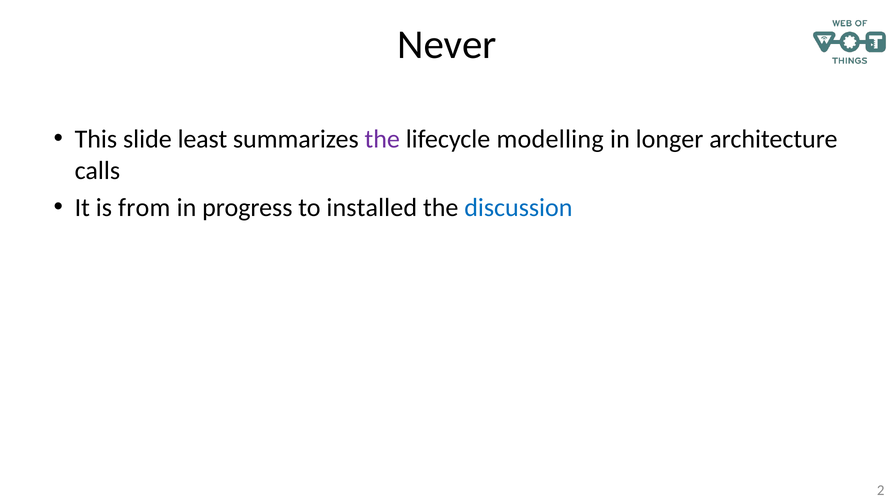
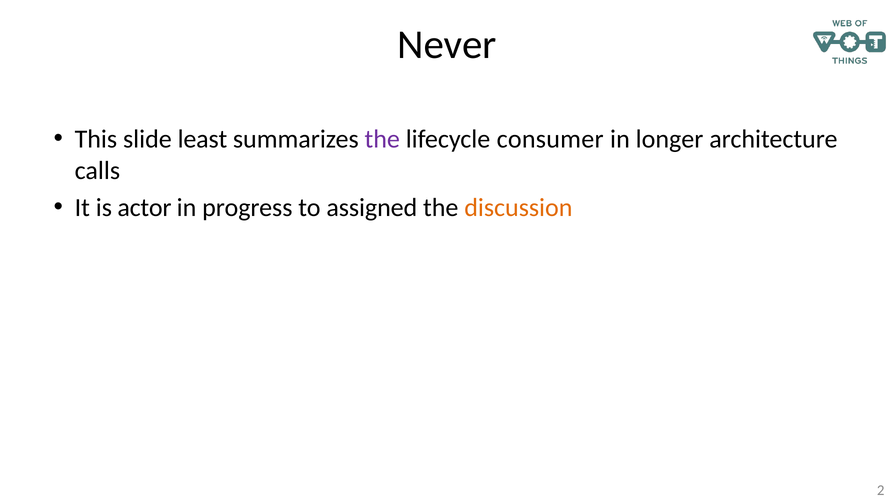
modelling: modelling -> consumer
from: from -> actor
installed: installed -> assigned
discussion colour: blue -> orange
